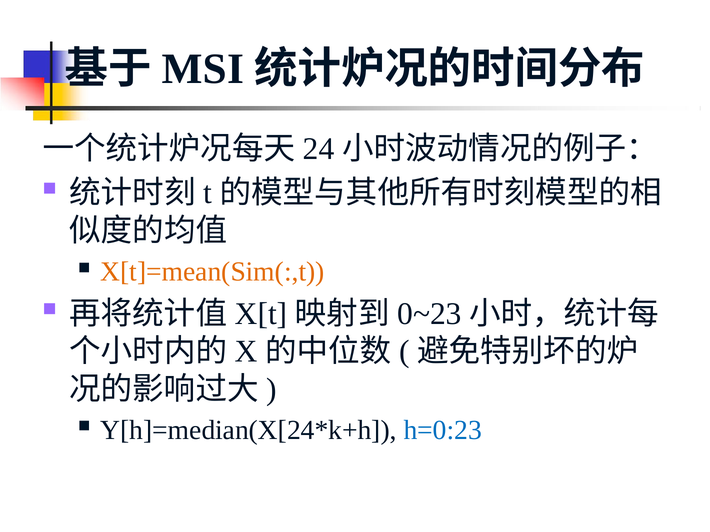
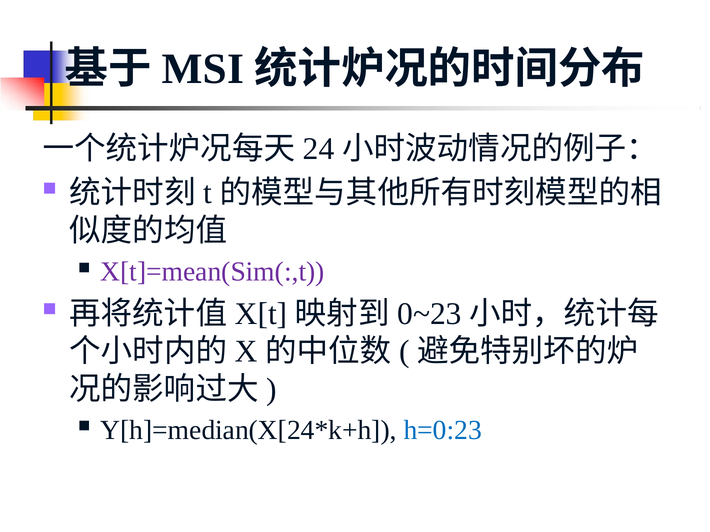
X[t]=mean(Sim(:,t colour: orange -> purple
